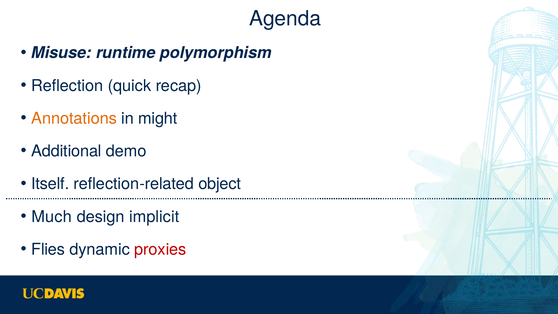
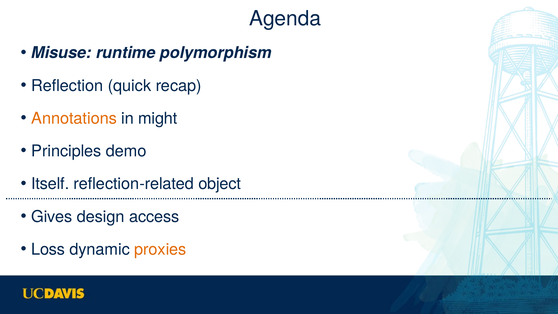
Additional: Additional -> Principles
Much: Much -> Gives
implicit: implicit -> access
Flies: Flies -> Loss
proxies colour: red -> orange
